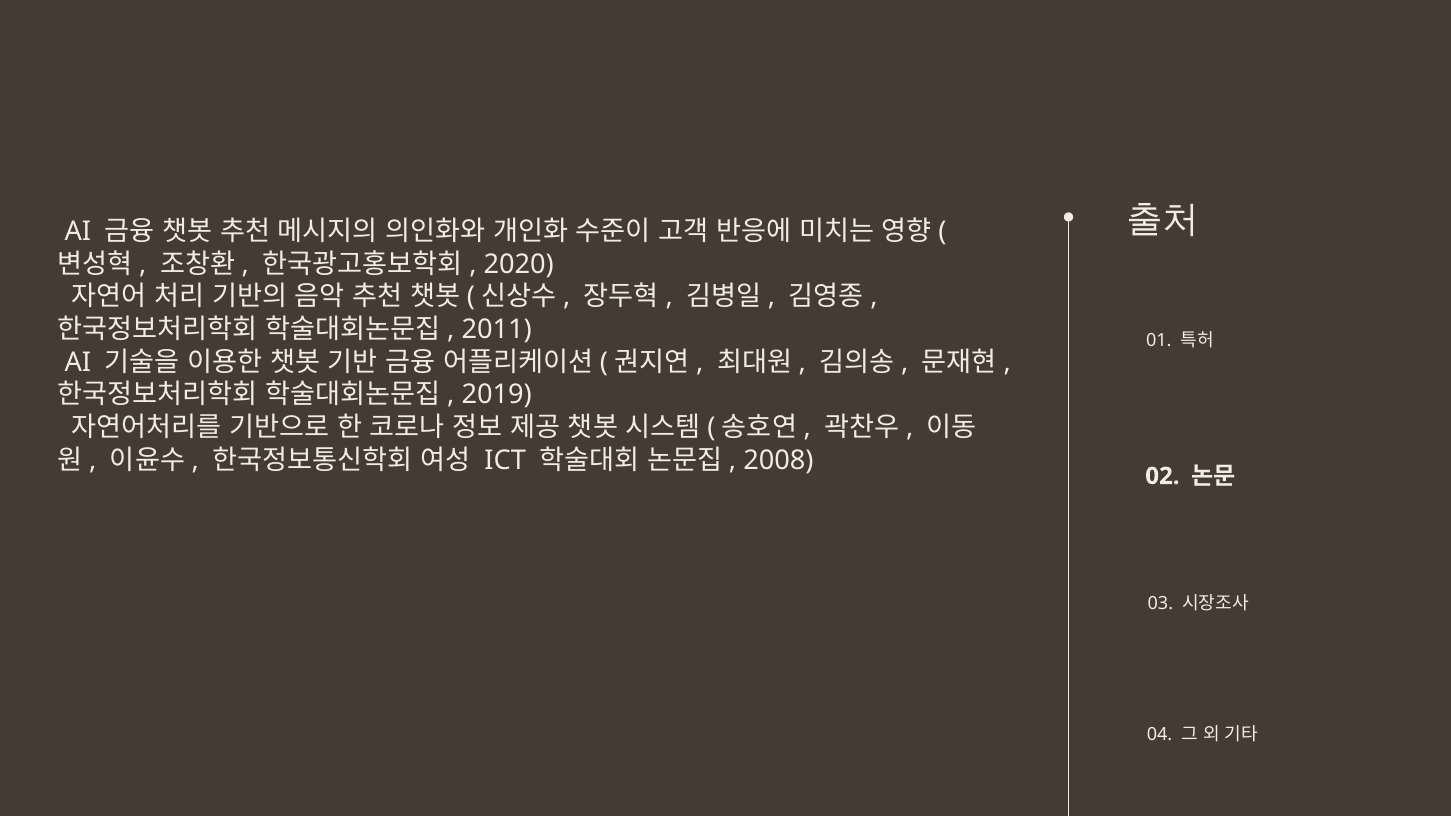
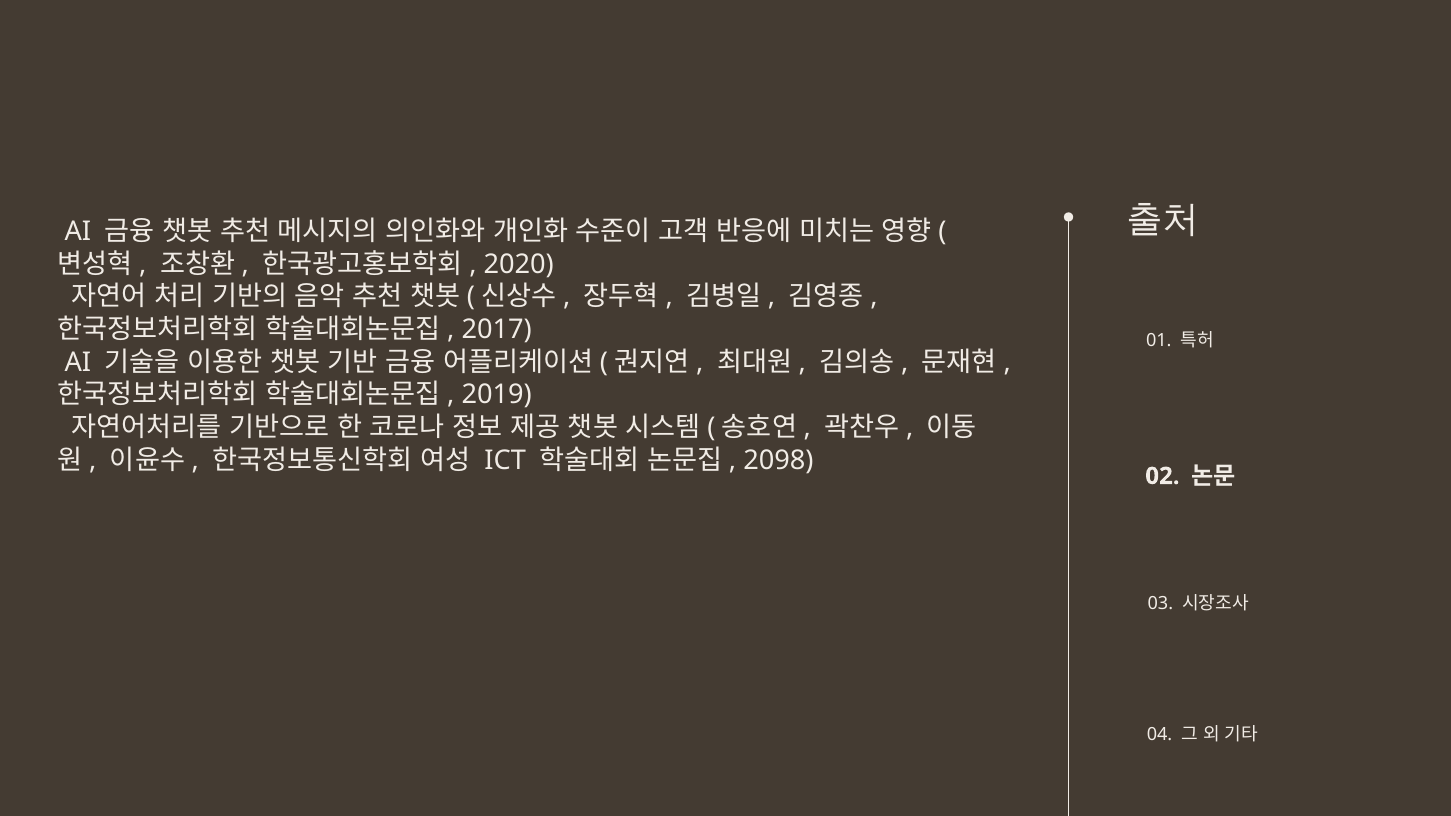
2011: 2011 -> 2017
2008: 2008 -> 2098
